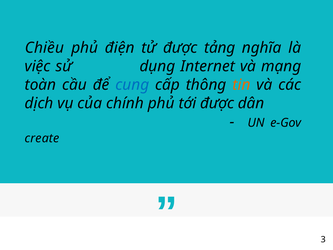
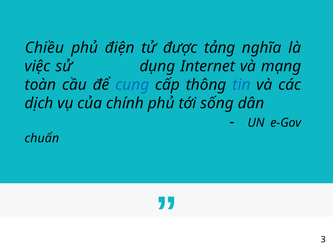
tin colour: orange -> blue
tới được: được -> sống
create: create -> chuẩn
